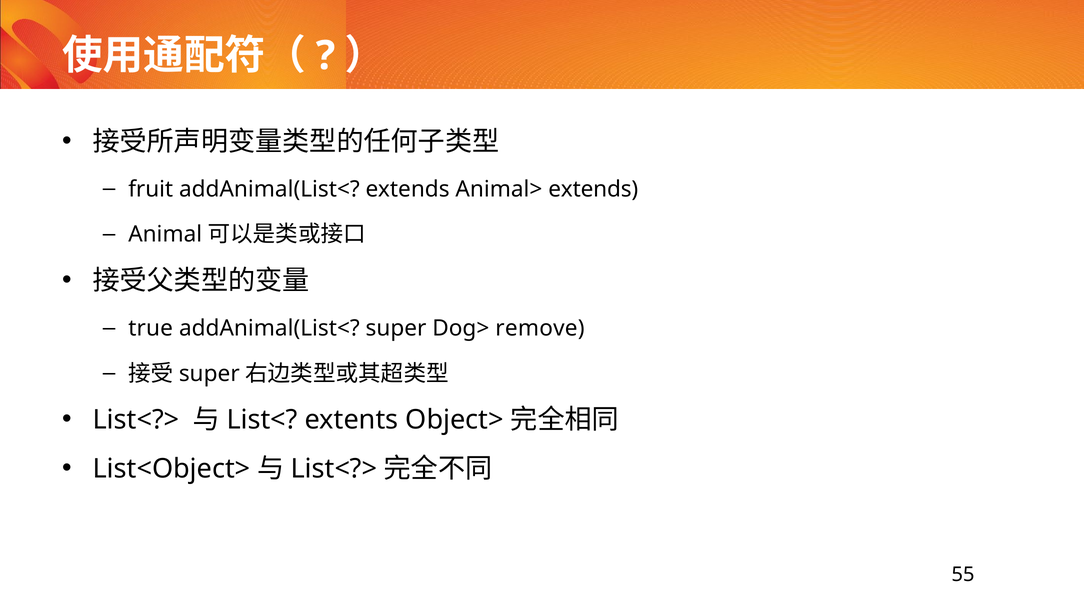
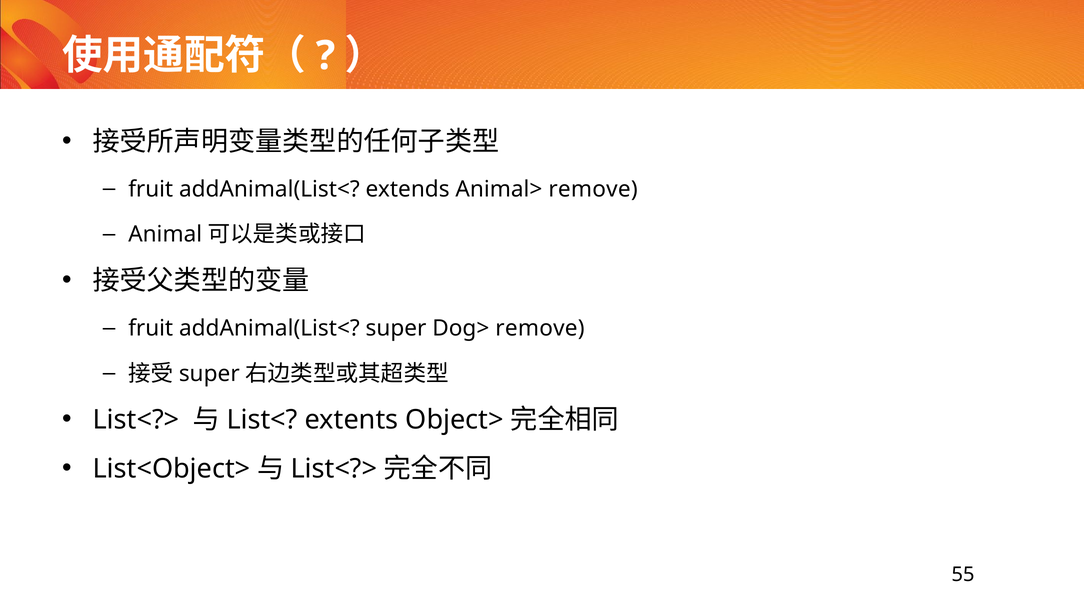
Animal> extends: extends -> remove
true at (151, 328): true -> fruit
